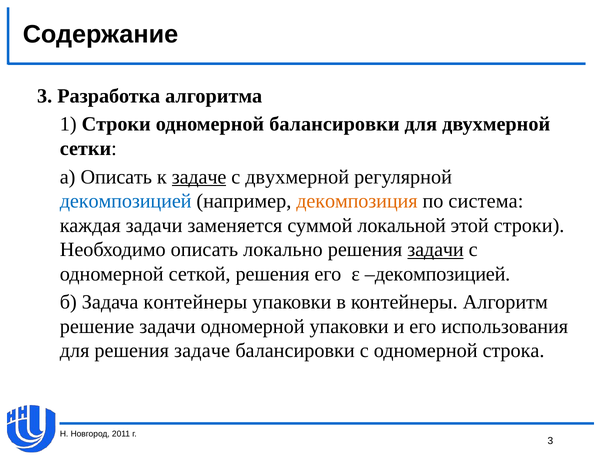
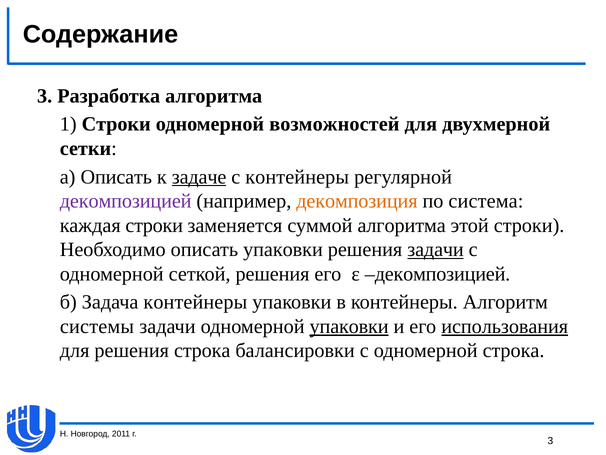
одномерной балансировки: балансировки -> возможностей
с двухмерной: двухмерной -> контейнеры
декомпозицией at (126, 201) colour: blue -> purple
каждая задачи: задачи -> строки
суммой локальной: локальной -> алгоритма
описать локально: локально -> упаковки
решение: решение -> системы
упаковки at (349, 326) underline: none -> present
использования underline: none -> present
решения задаче: задаче -> строка
